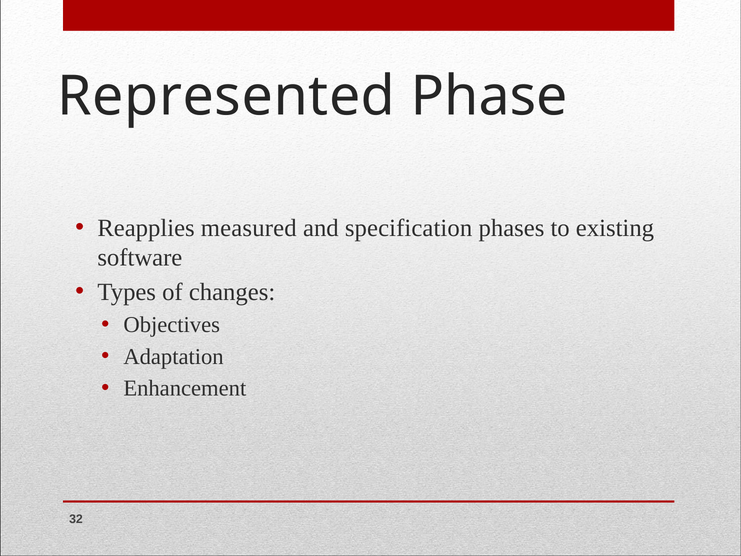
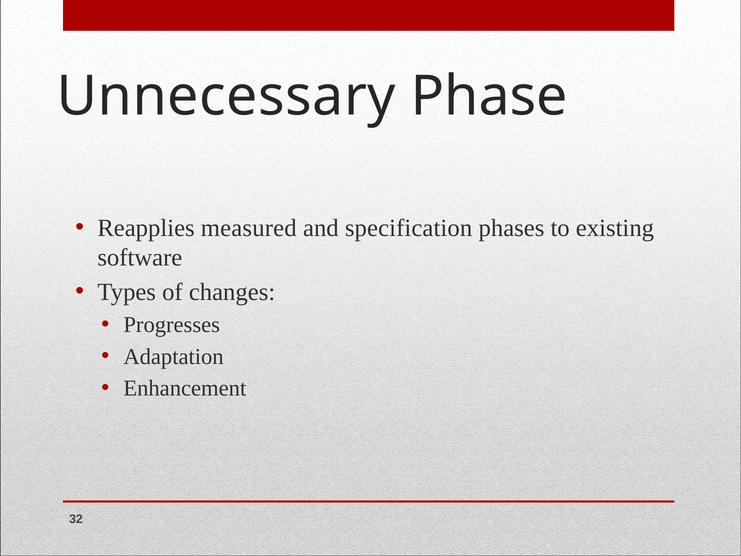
Represented: Represented -> Unnecessary
Objectives: Objectives -> Progresses
